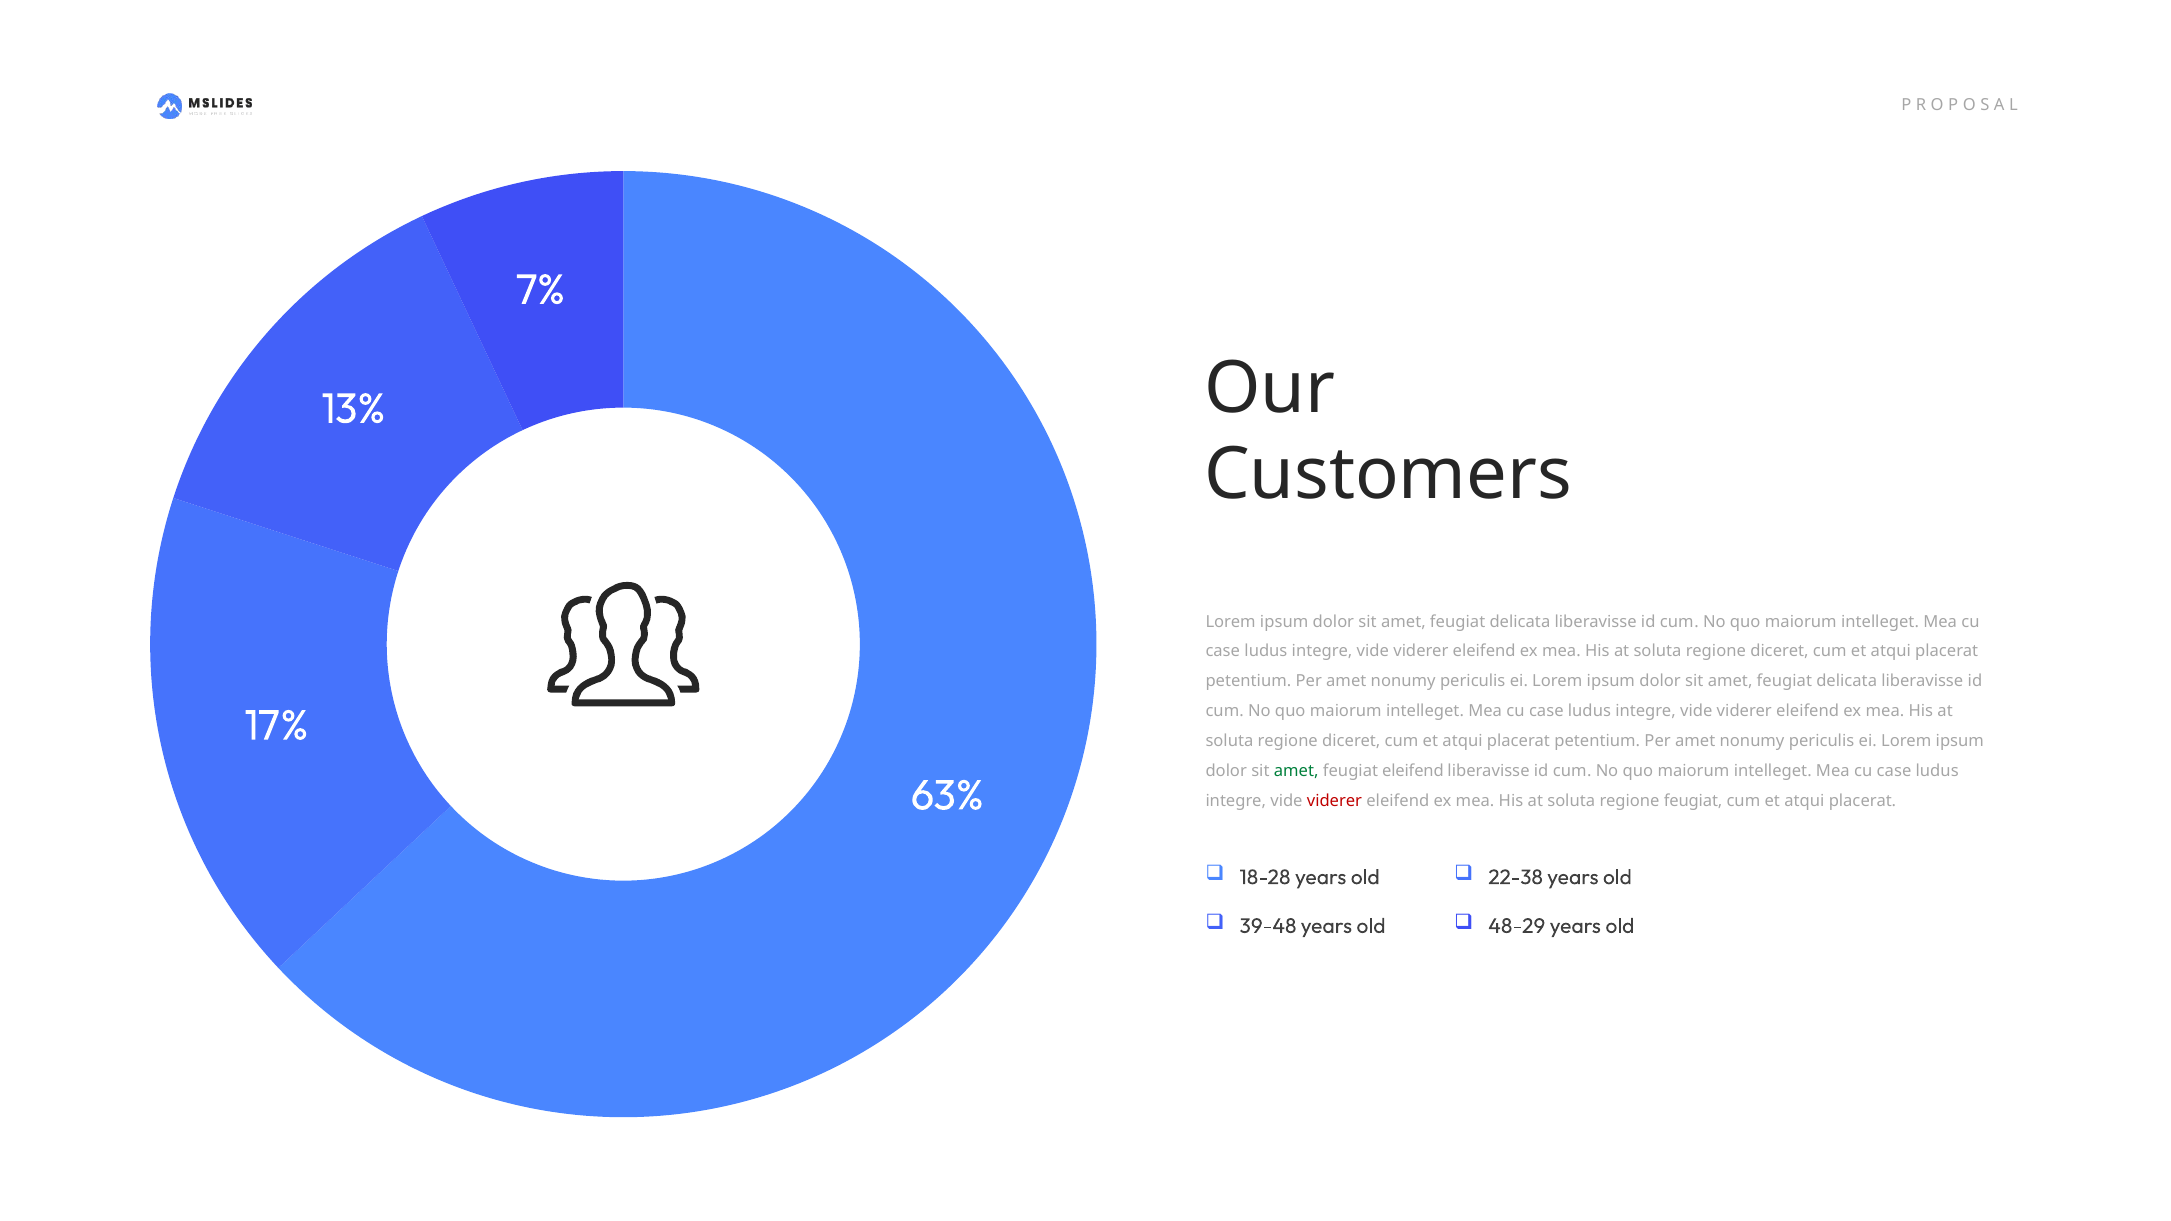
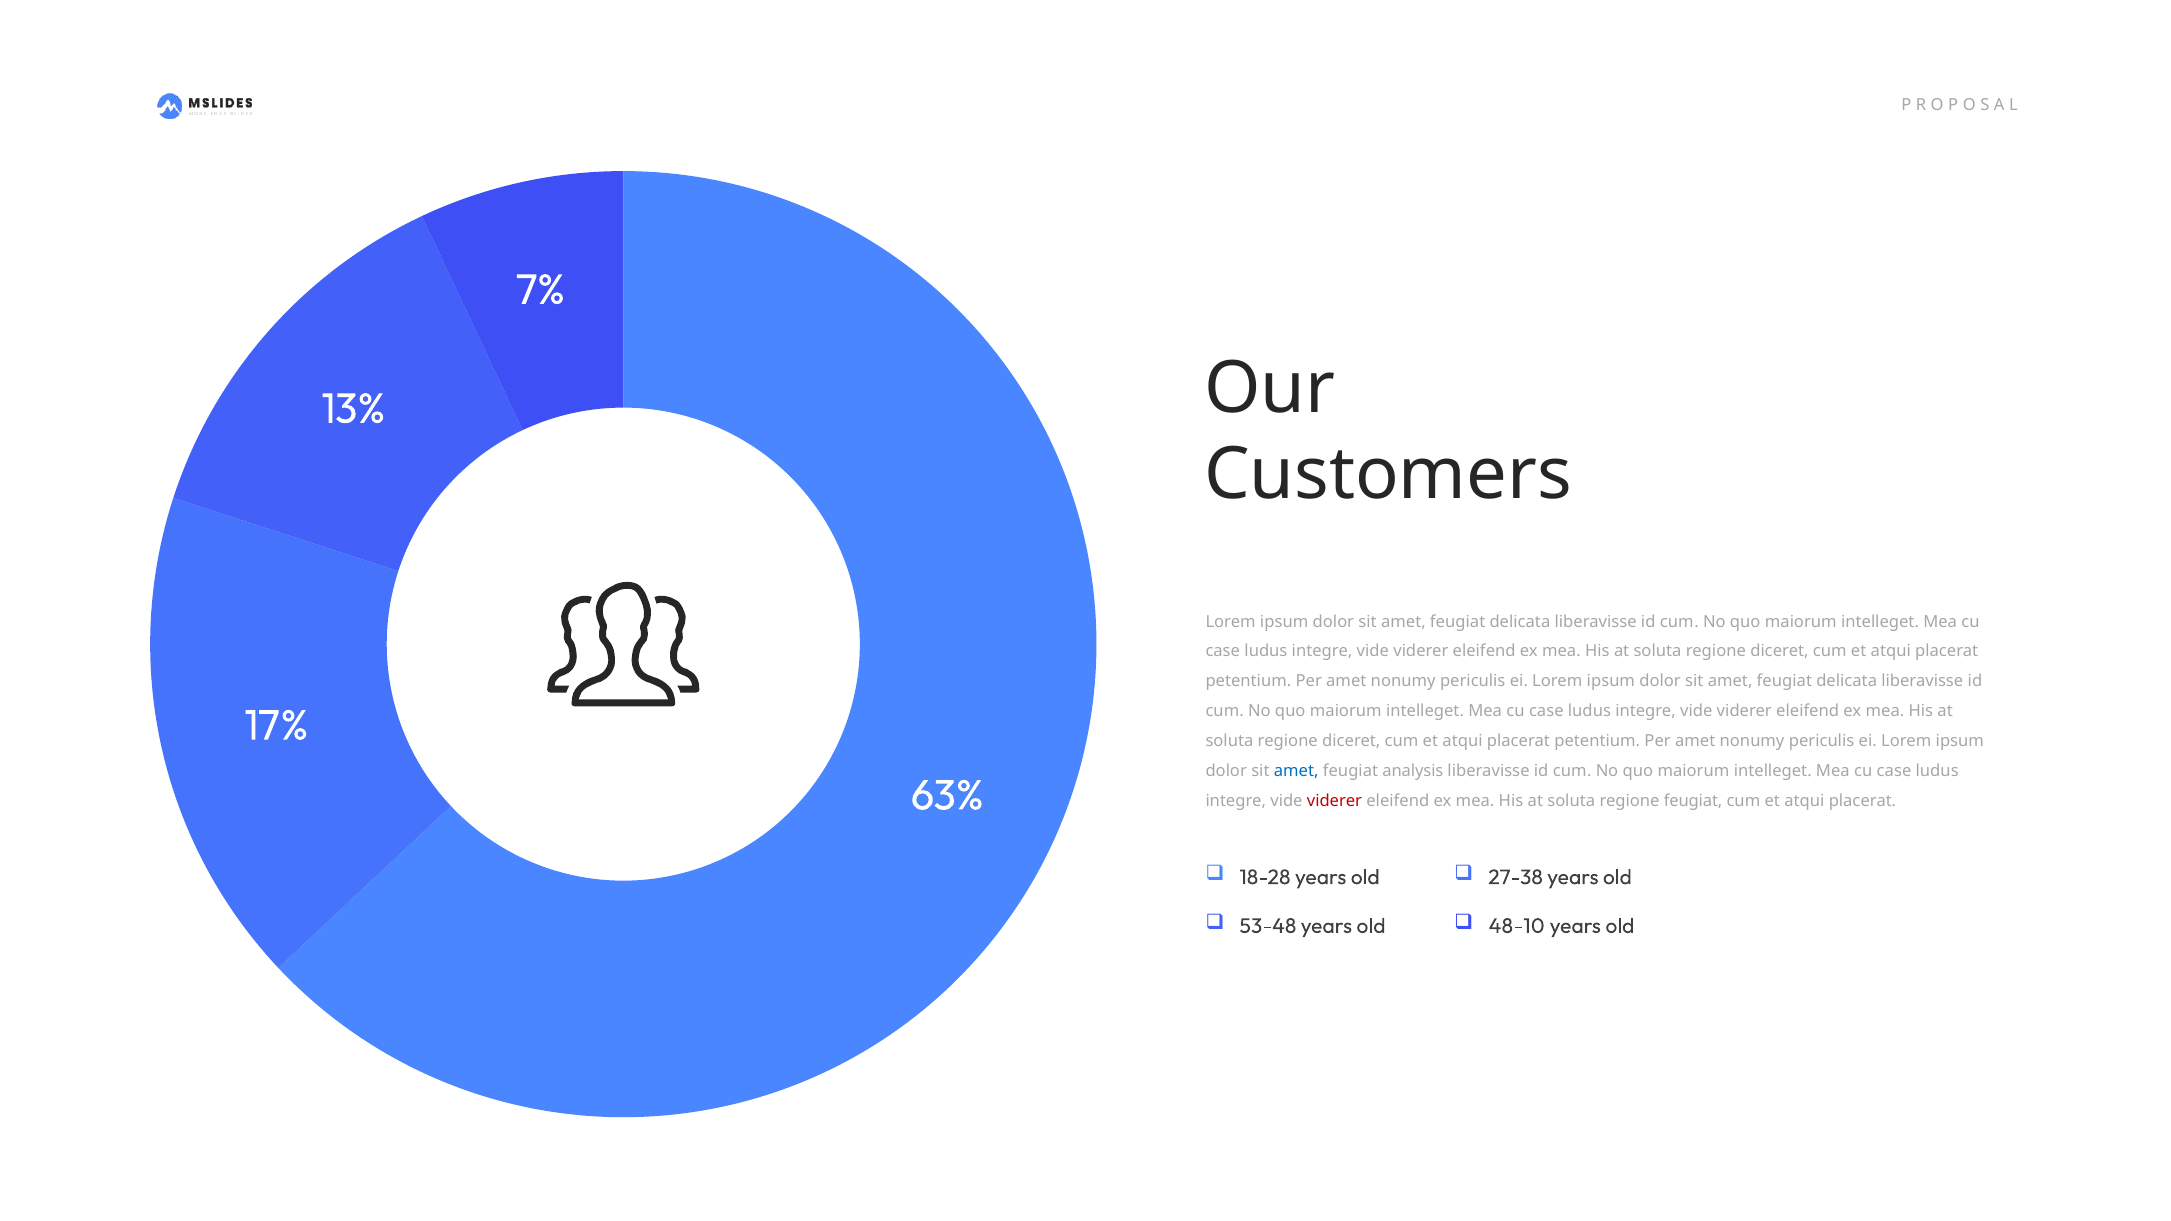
amet at (1296, 771) colour: green -> blue
feugiat eleifend: eleifend -> analysis
22-38: 22-38 -> 27-38
39-48: 39-48 -> 53-48
48-29: 48-29 -> 48-10
